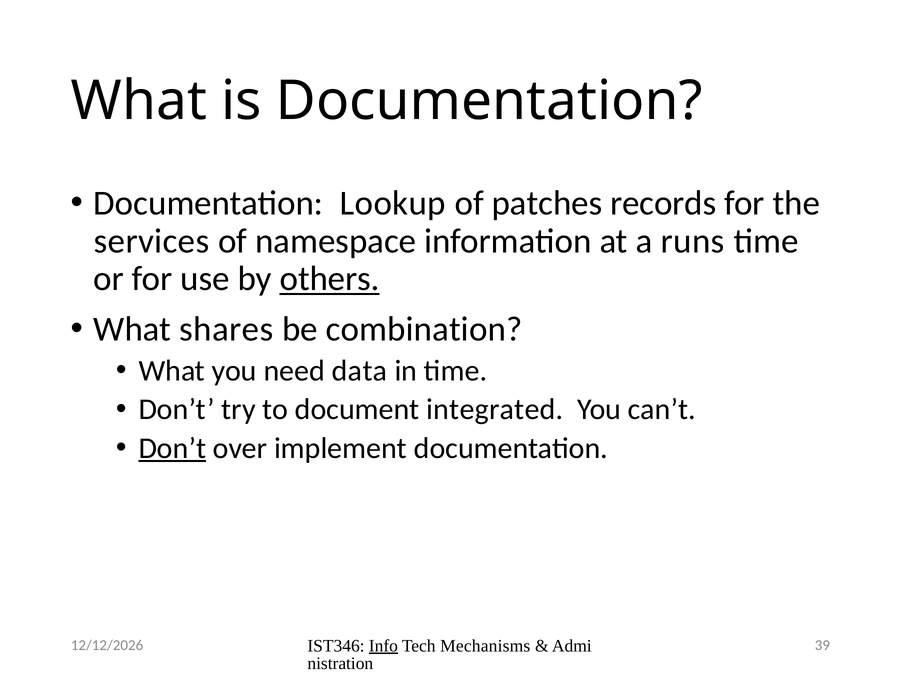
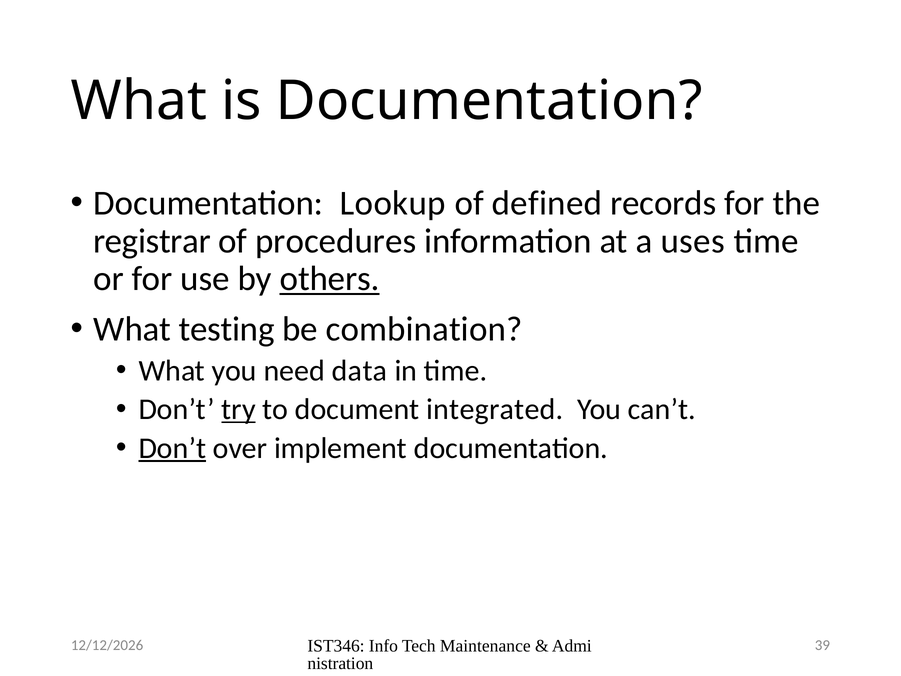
patches: patches -> defined
services: services -> registrar
namespace: namespace -> procedures
runs: runs -> uses
shares: shares -> testing
try underline: none -> present
Info underline: present -> none
Mechanisms: Mechanisms -> Maintenance
